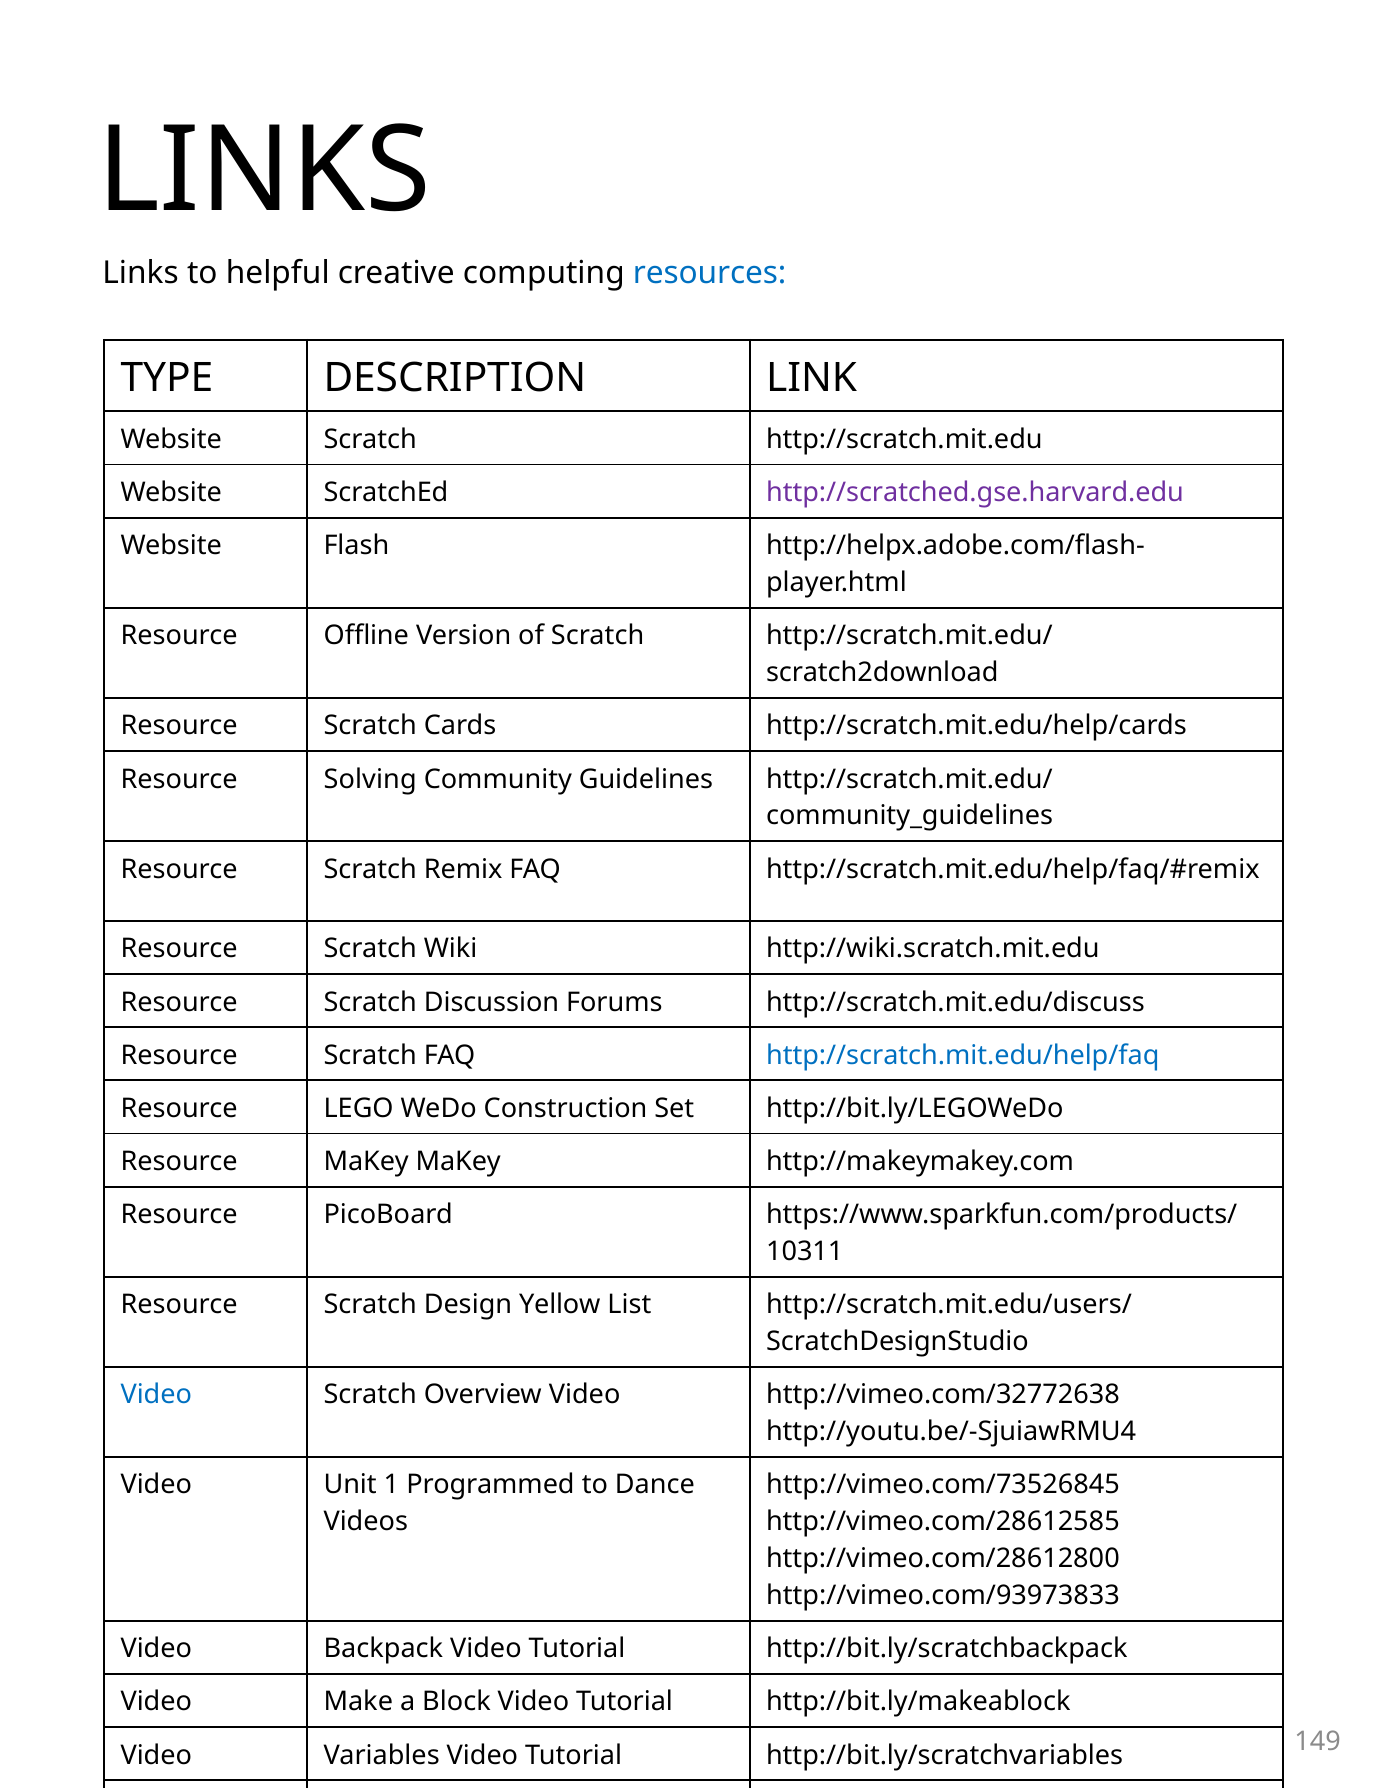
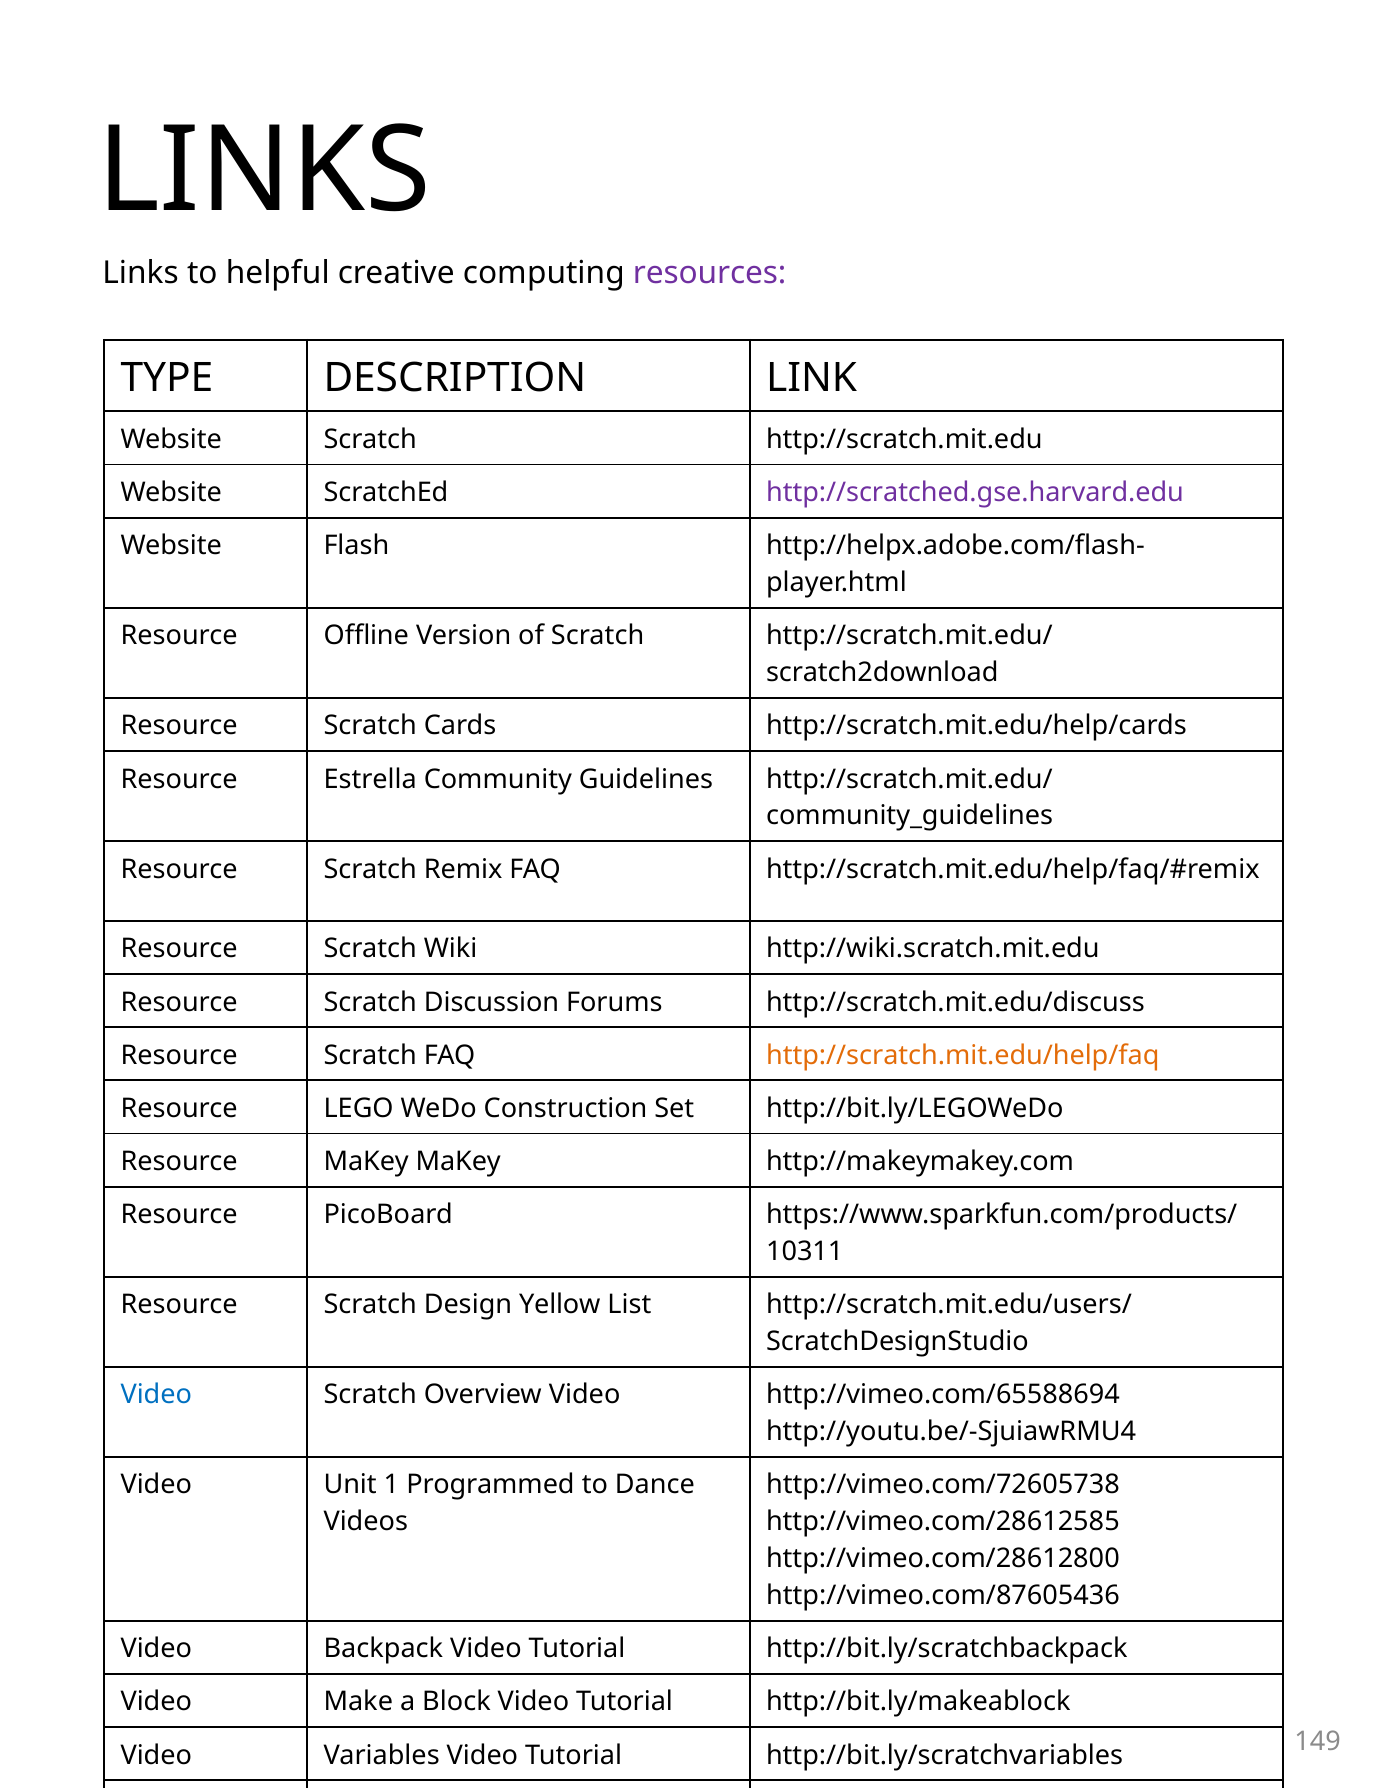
resources colour: blue -> purple
Solving: Solving -> Estrella
http://scratch.mit.edu/help/faq colour: blue -> orange
http://vimeo.com/32772638: http://vimeo.com/32772638 -> http://vimeo.com/65588694
http://vimeo.com/73526845: http://vimeo.com/73526845 -> http://vimeo.com/72605738
http://vimeo.com/93973833: http://vimeo.com/93973833 -> http://vimeo.com/87605436
